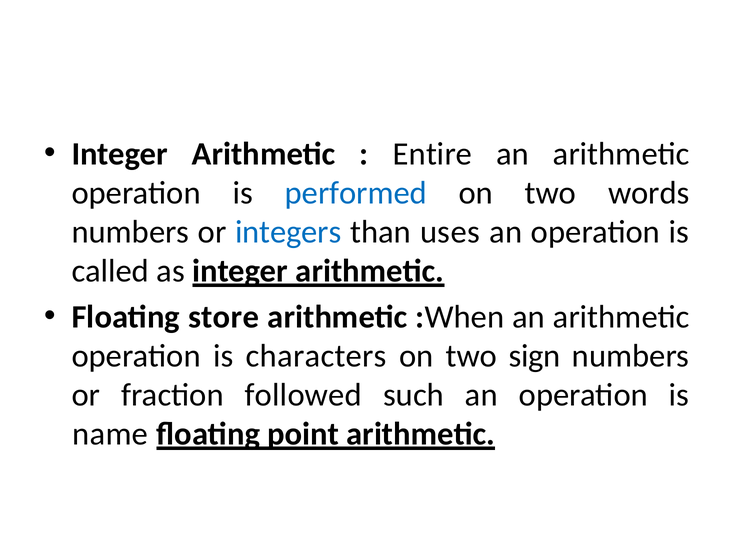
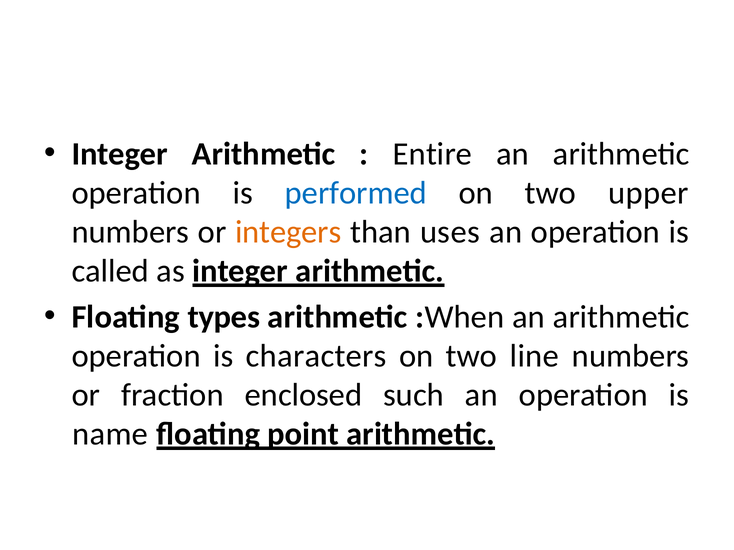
words: words -> upper
integers colour: blue -> orange
store: store -> types
sign: sign -> line
followed: followed -> enclosed
